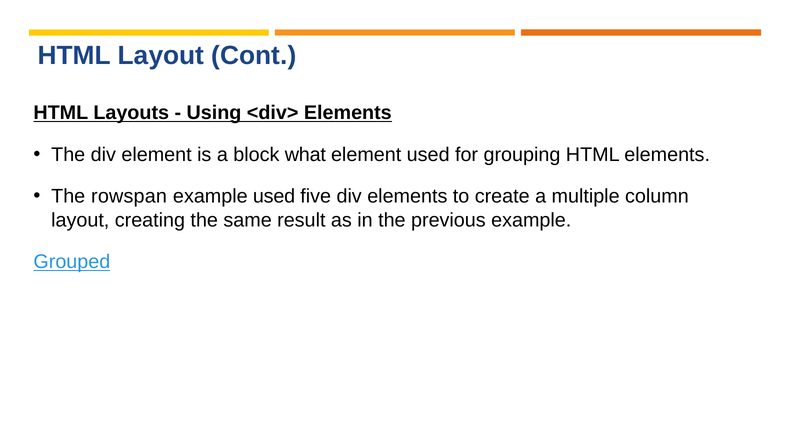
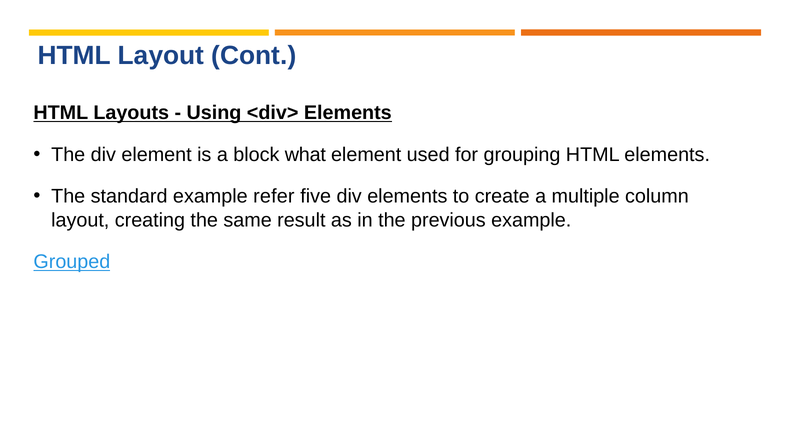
rowspan: rowspan -> standard
example used: used -> refer
